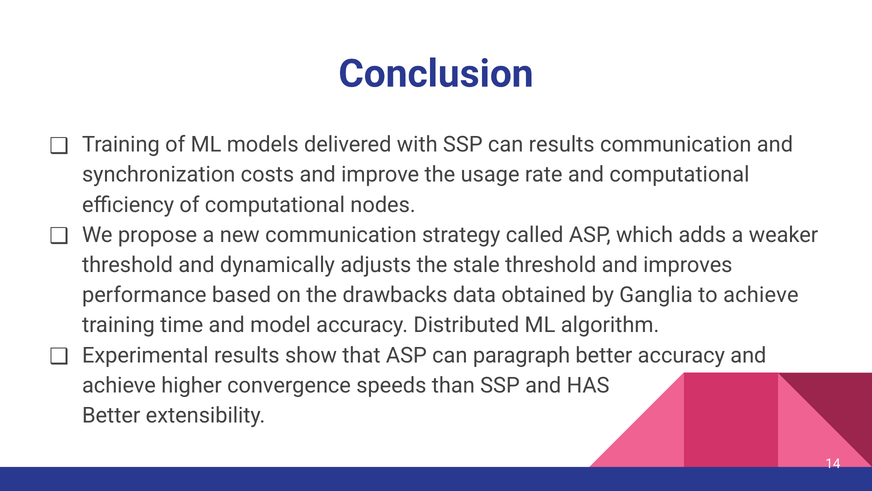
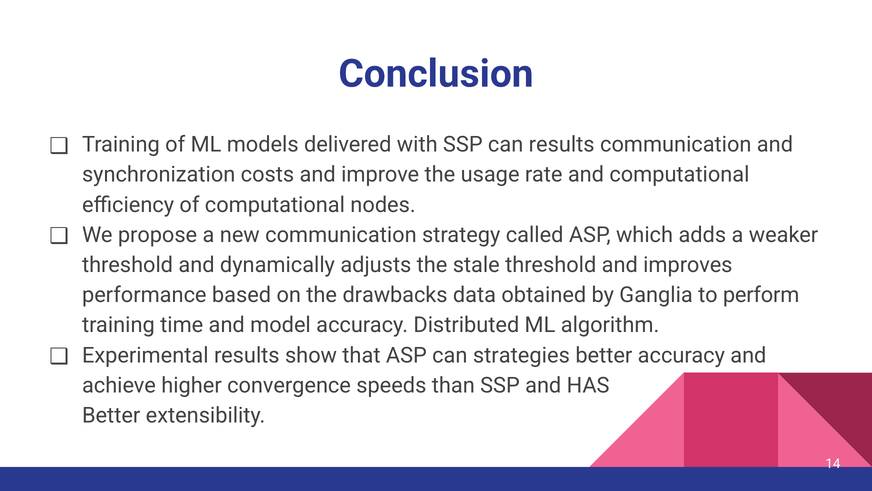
to achieve: achieve -> perform
paragraph: paragraph -> strategies
